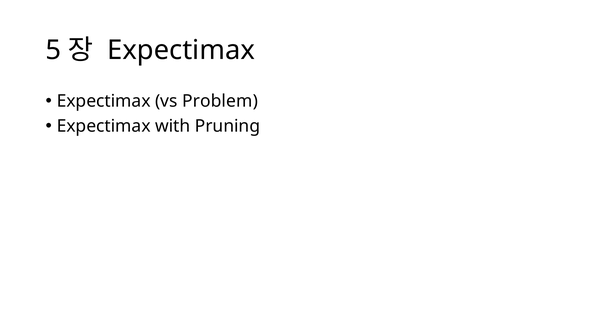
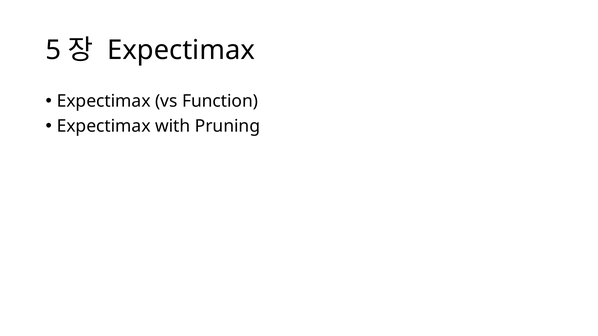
Problem: Problem -> Function
